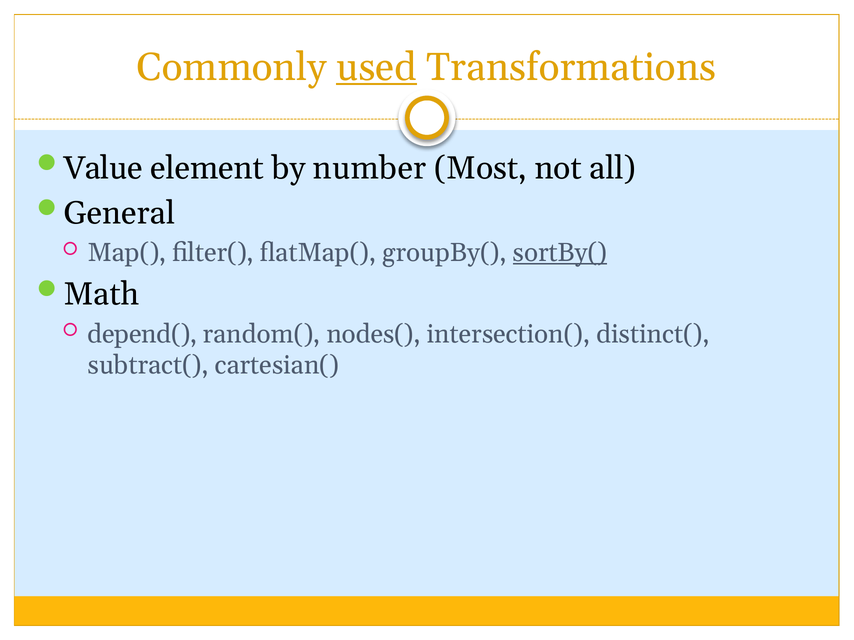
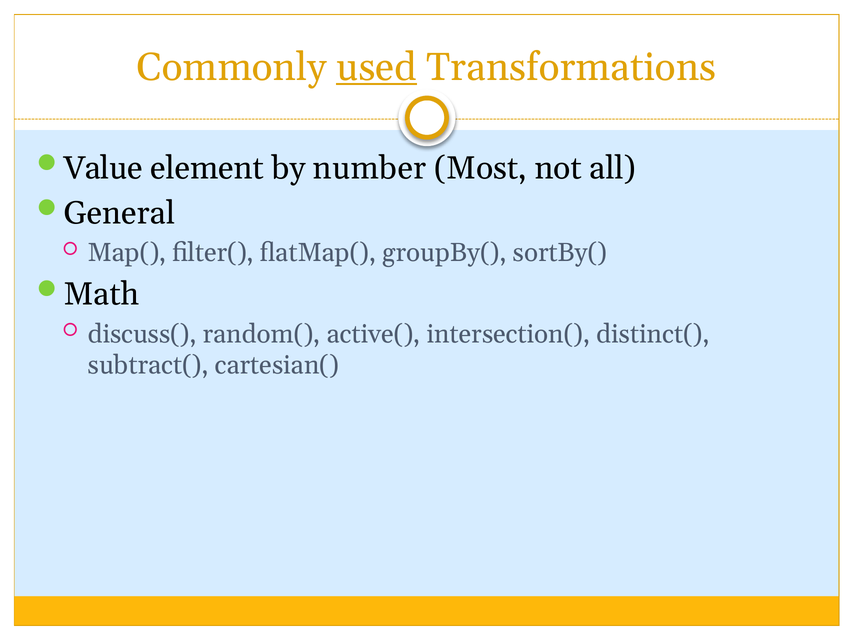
sortBy( underline: present -> none
depend(: depend( -> discuss(
nodes(: nodes( -> active(
